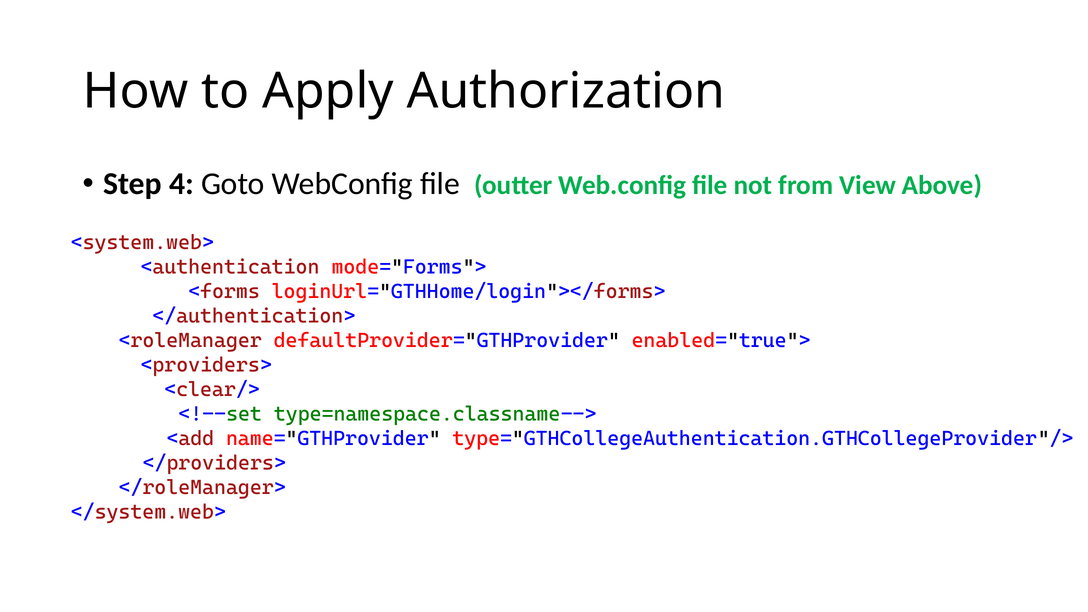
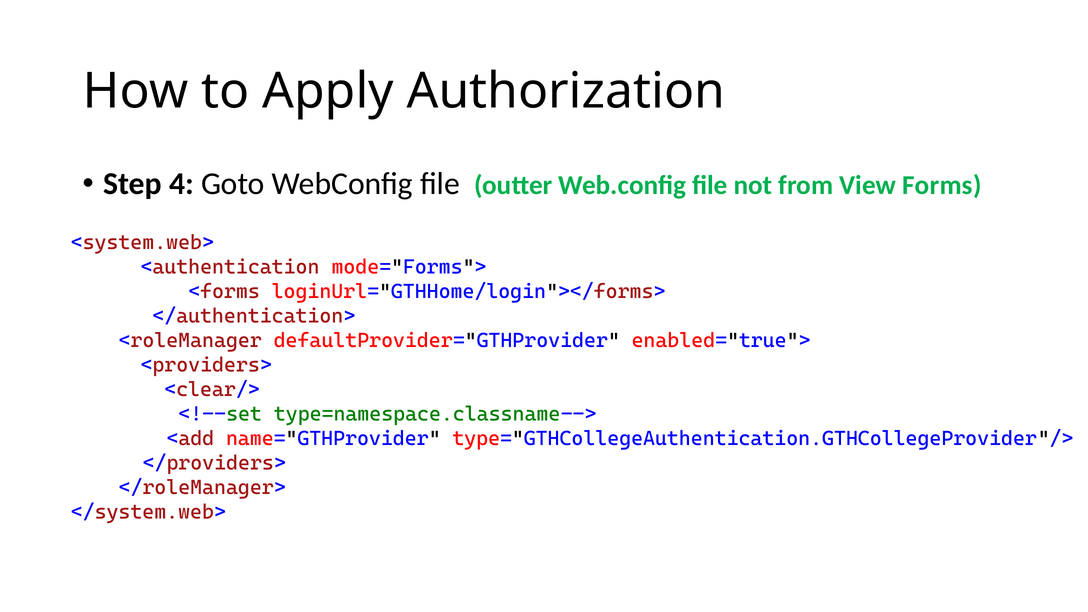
Above: Above -> Forms
